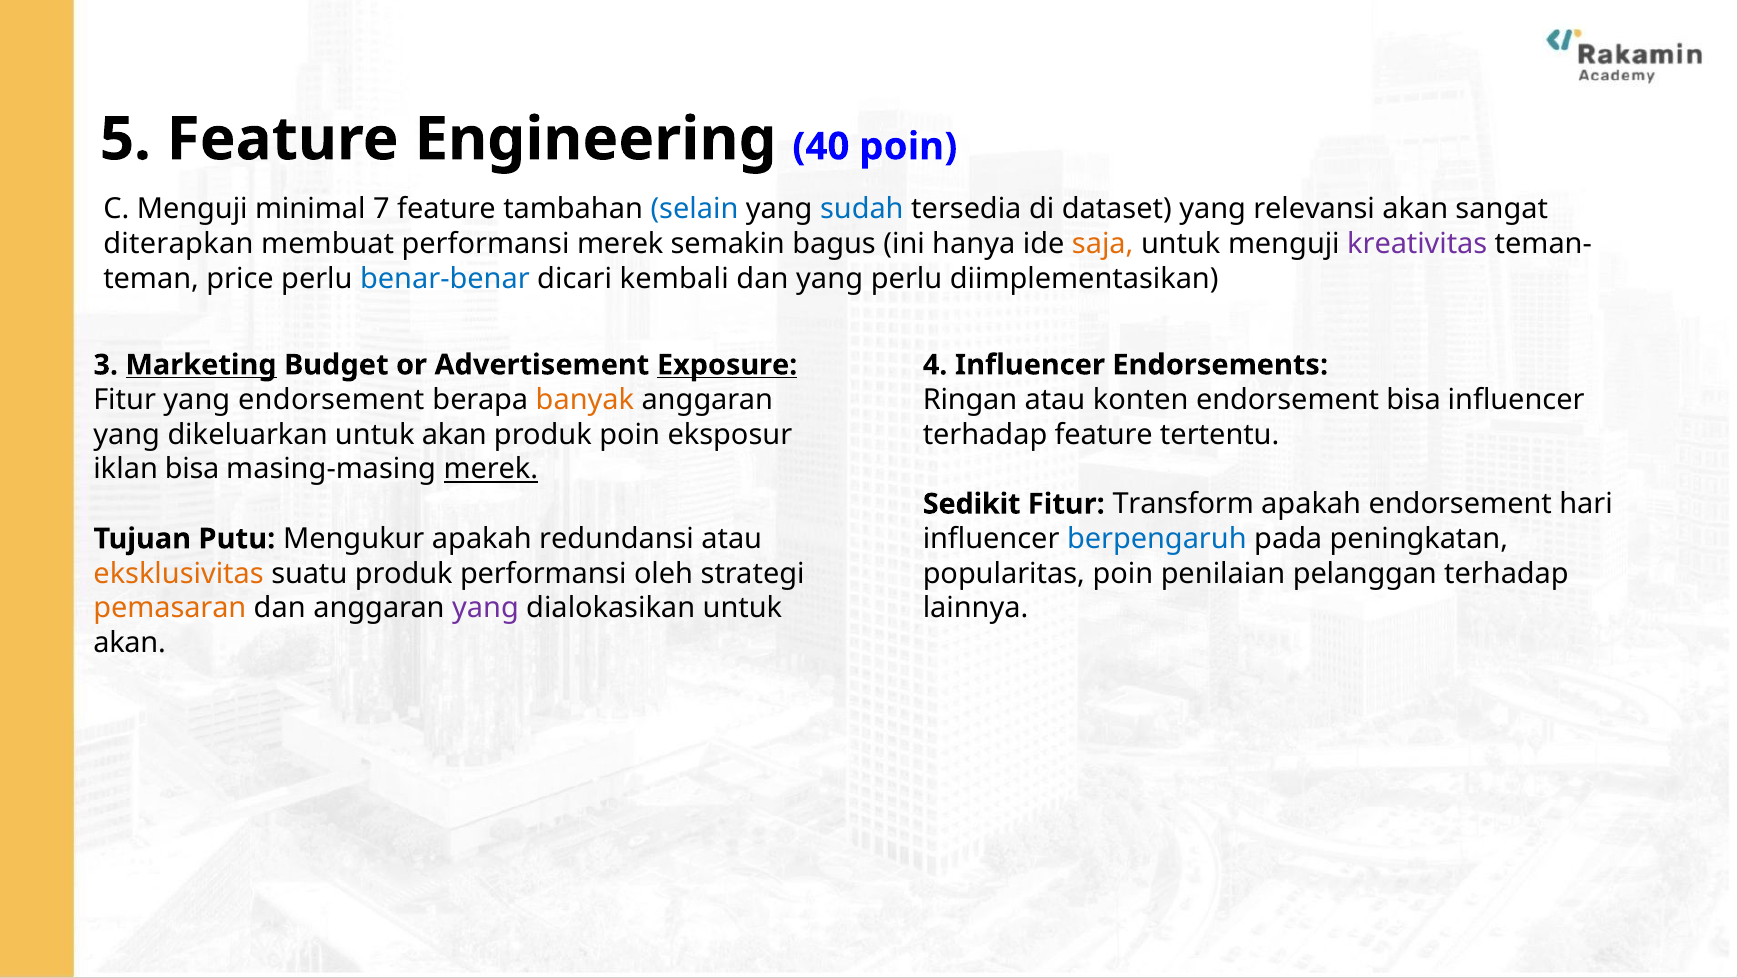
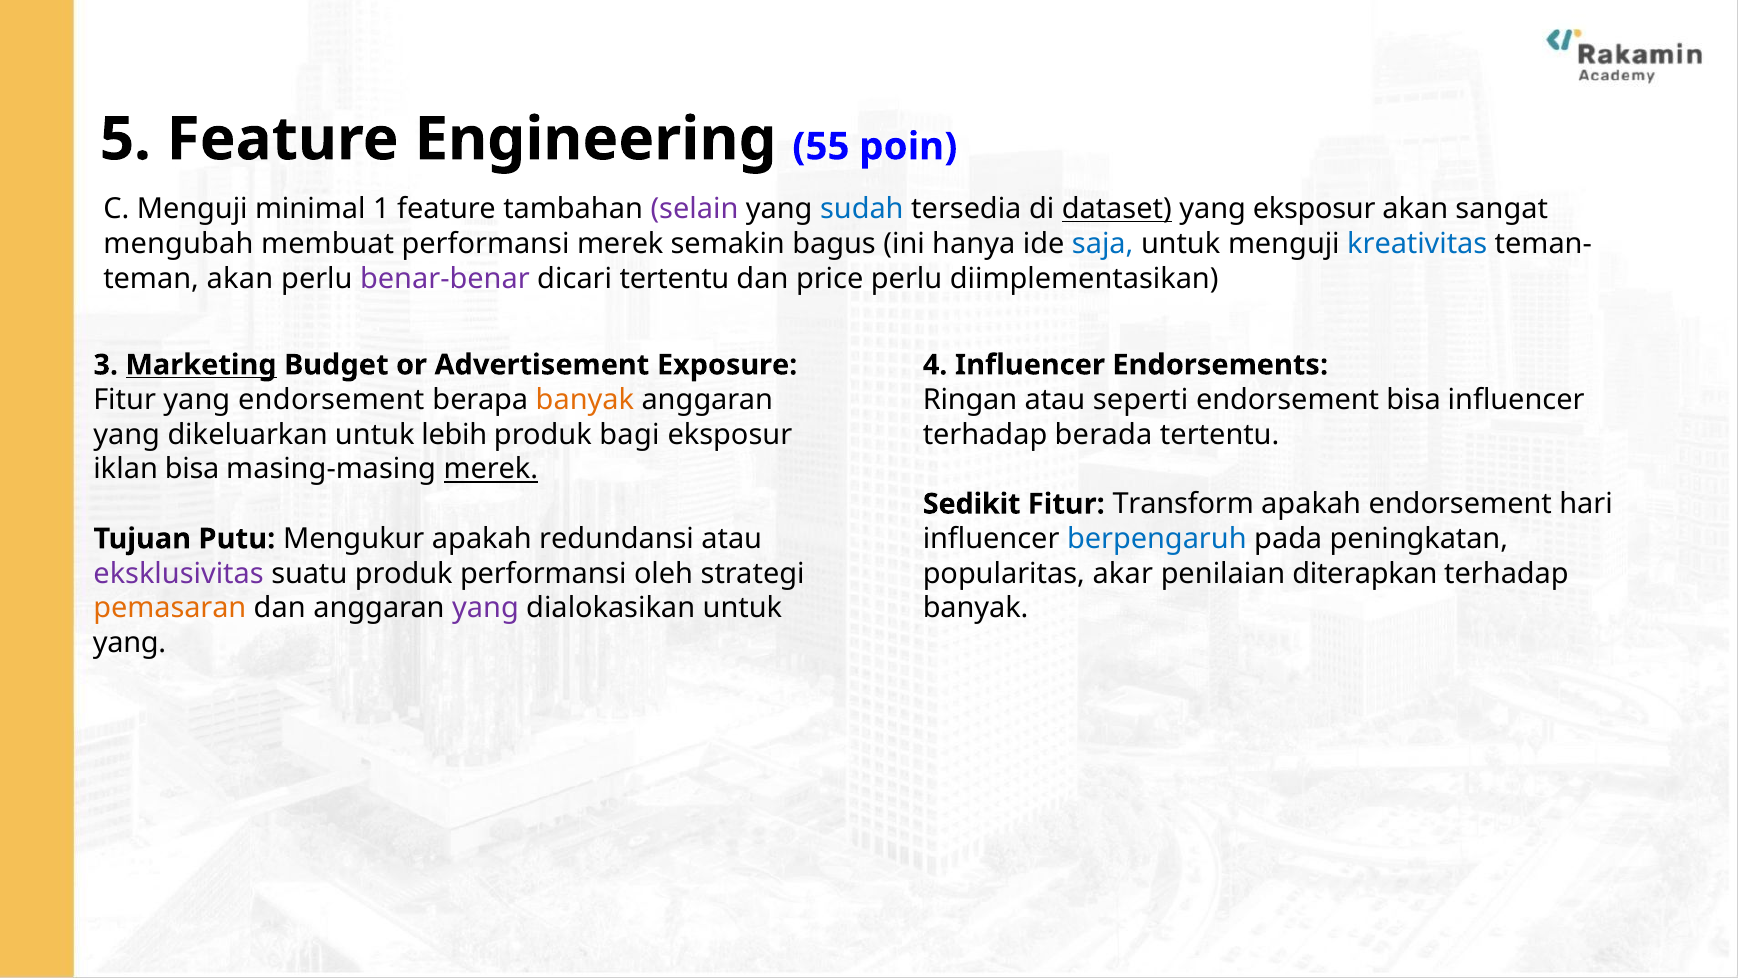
40: 40 -> 55
7: 7 -> 1
selain colour: blue -> purple
dataset underline: none -> present
yang relevansi: relevansi -> eksposur
diterapkan: diterapkan -> mengubah
saja colour: orange -> blue
kreativitas colour: purple -> blue
price at (240, 278): price -> akan
benar-benar colour: blue -> purple
dicari kembali: kembali -> tertentu
dan yang: yang -> price
Exposure underline: present -> none
konten: konten -> seperti
dikeluarkan untuk akan: akan -> lebih
produk poin: poin -> bagi
terhadap feature: feature -> berada
eksklusivitas colour: orange -> purple
popularitas poin: poin -> akar
pelanggan: pelanggan -> diterapkan
lainnya at (976, 608): lainnya -> banyak
akan at (130, 643): akan -> yang
